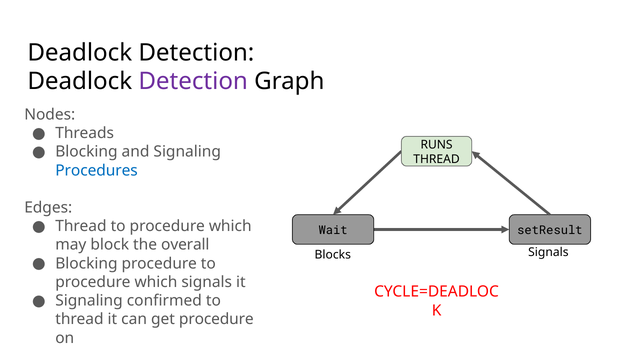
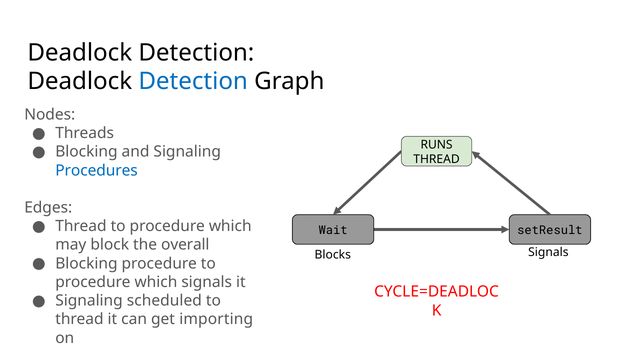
Detection at (193, 82) colour: purple -> blue
confirmed: confirmed -> scheduled
get procedure: procedure -> importing
